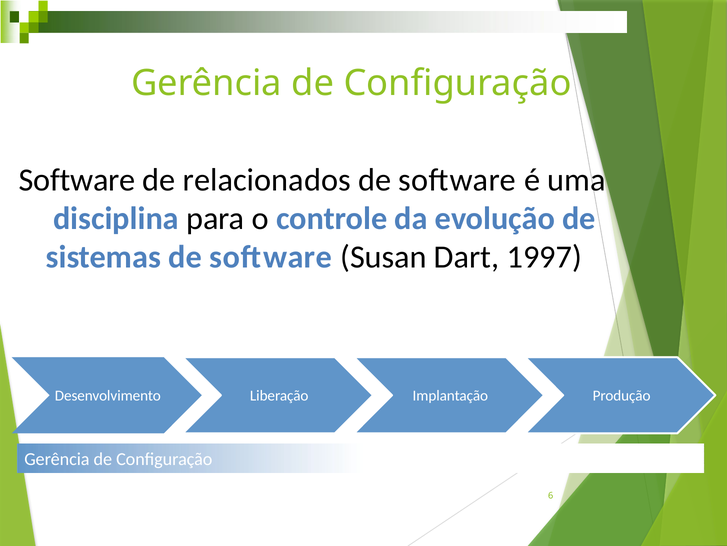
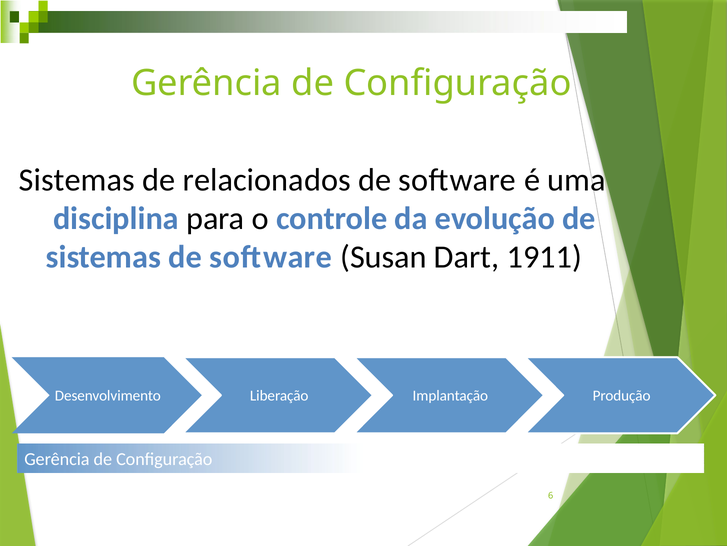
Software at (77, 180): Software -> Sistemas
1997: 1997 -> 1911
